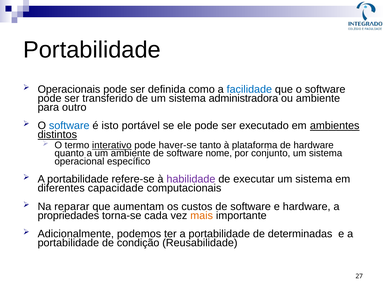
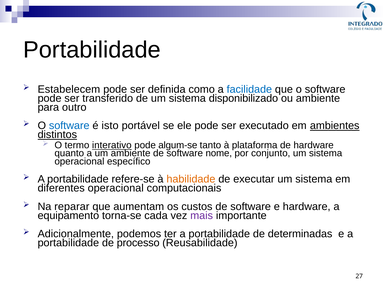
Operacionais: Operacionais -> Estabelecem
administradora: administradora -> disponibilizado
haver-se: haver-se -> algum-se
habilidade colour: purple -> orange
diferentes capacidade: capacidade -> operacional
propriedades: propriedades -> equipamento
mais colour: orange -> purple
condição: condição -> processo
